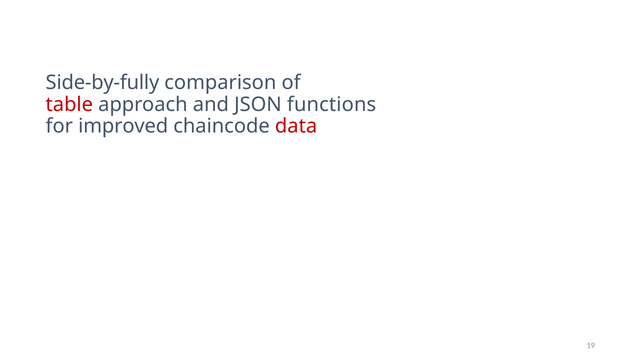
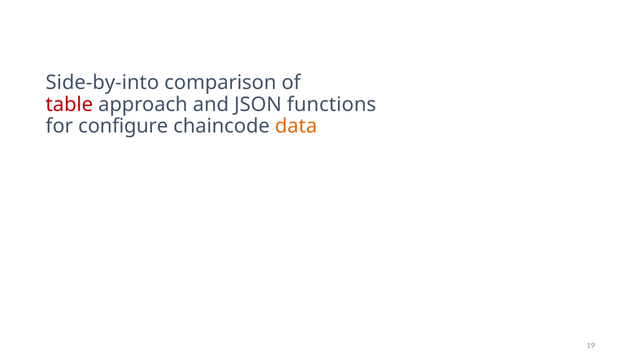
Side-by-fully: Side-by-fully -> Side-by-into
improved: improved -> configure
data colour: red -> orange
